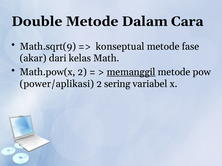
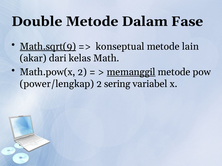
Cara: Cara -> Fase
Math.sqrt(9 underline: none -> present
fase: fase -> lain
power/aplikasi: power/aplikasi -> power/lengkap
